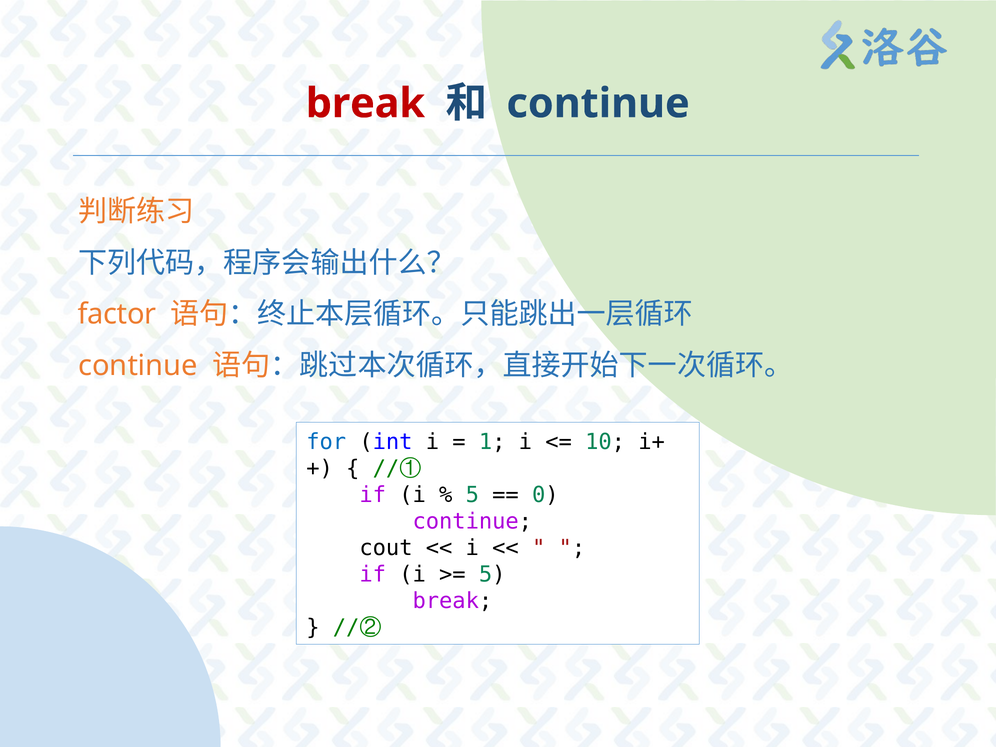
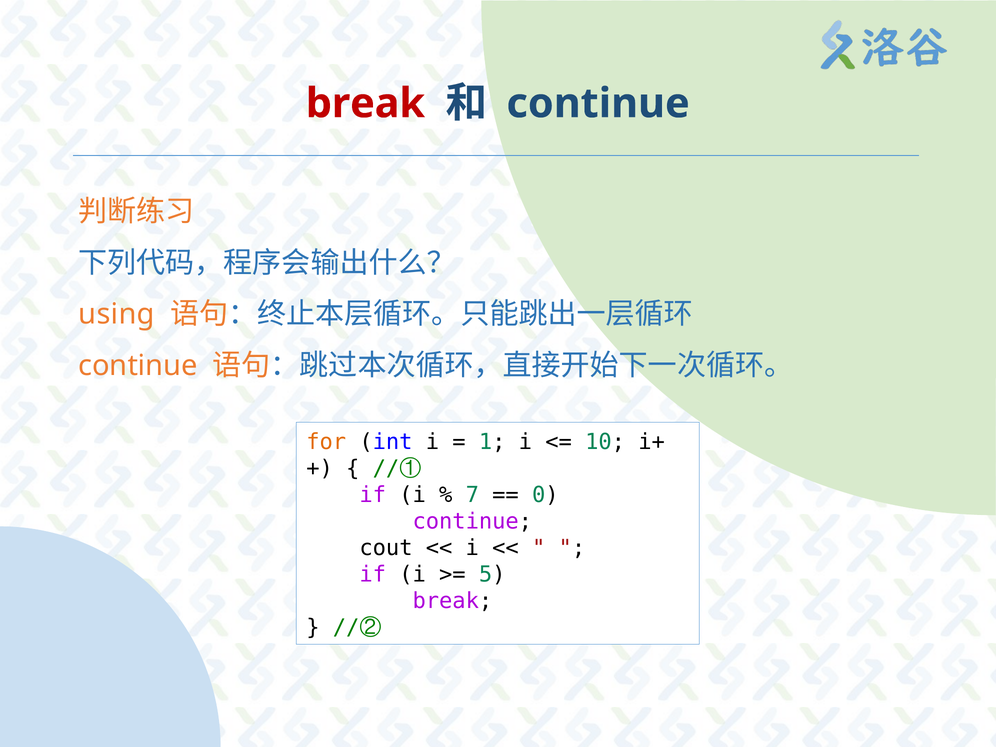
factor: factor -> using
for colour: blue -> orange
5 at (472, 495): 5 -> 7
